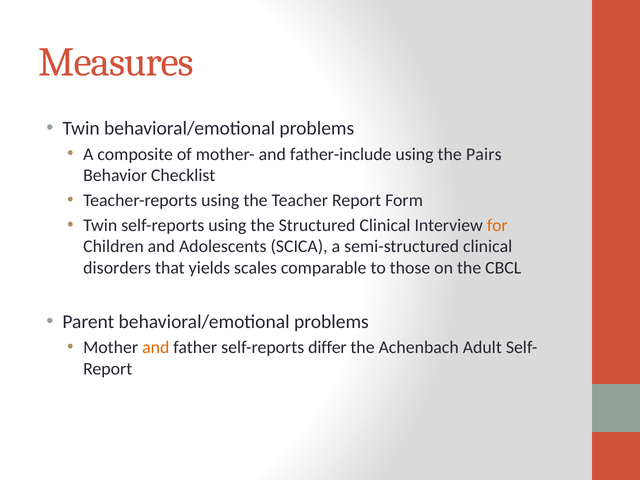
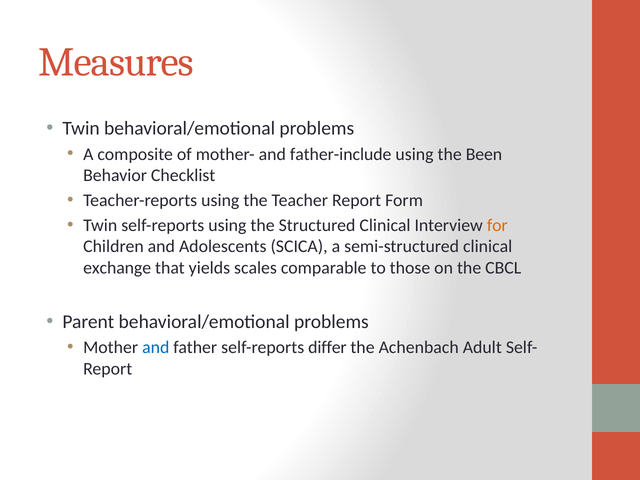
Pairs: Pairs -> Been
disorders: disorders -> exchange
and at (156, 348) colour: orange -> blue
